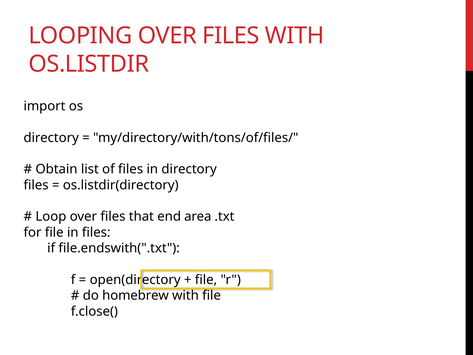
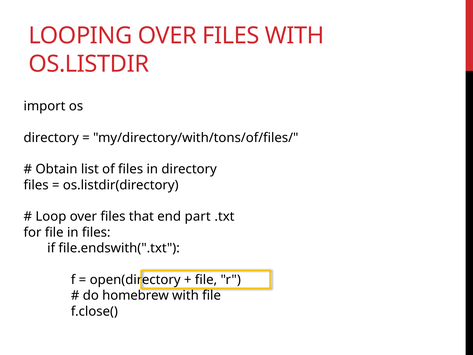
area: area -> part
